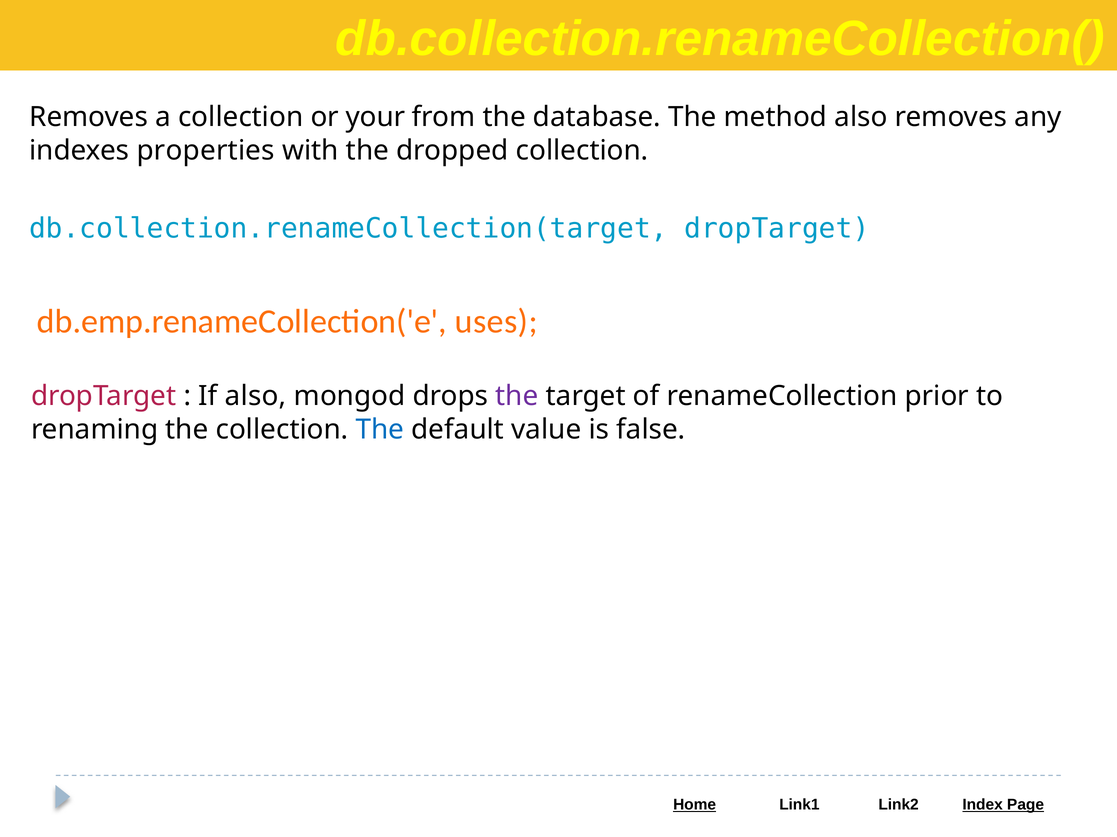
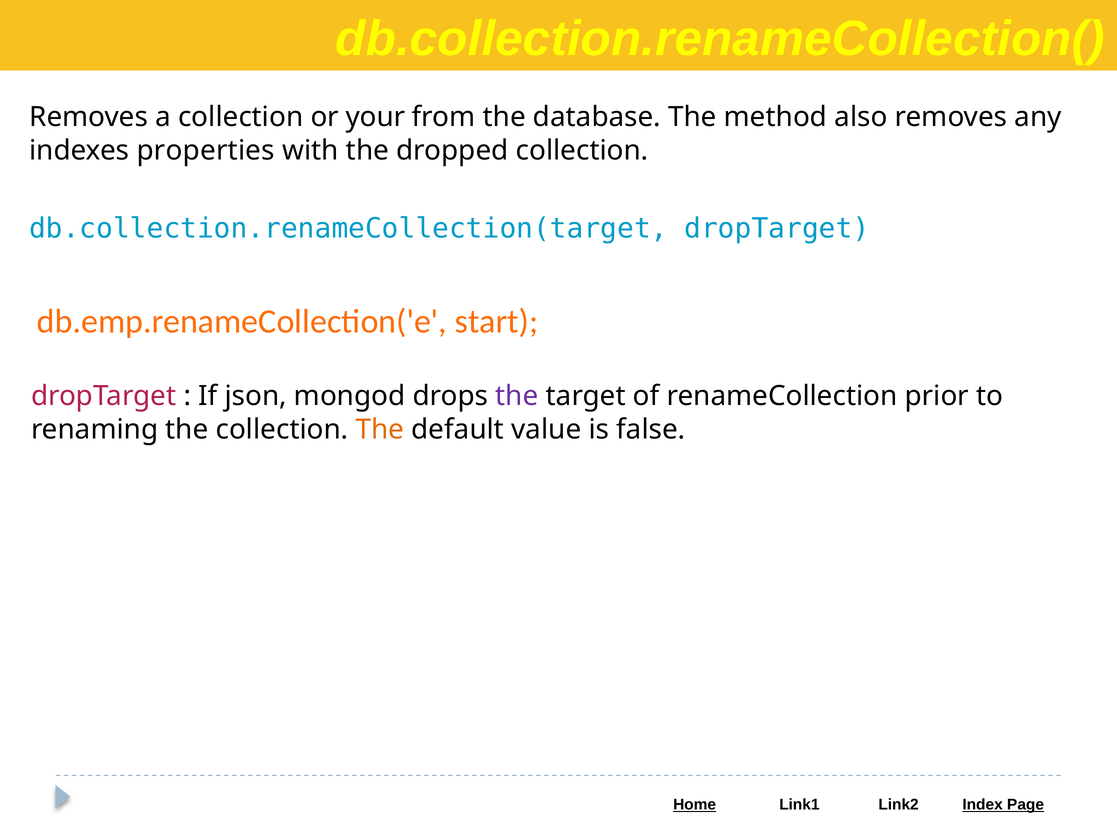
uses: uses -> start
If also: also -> json
The at (380, 430) colour: blue -> orange
